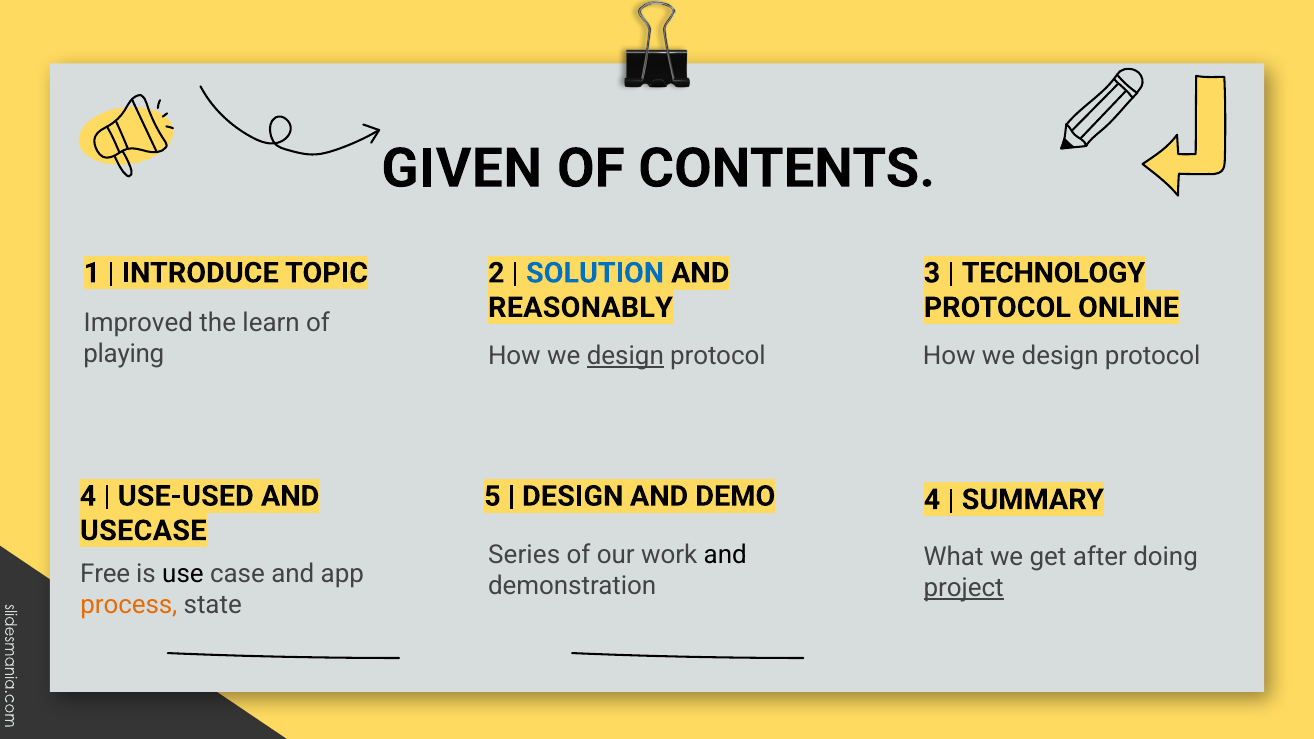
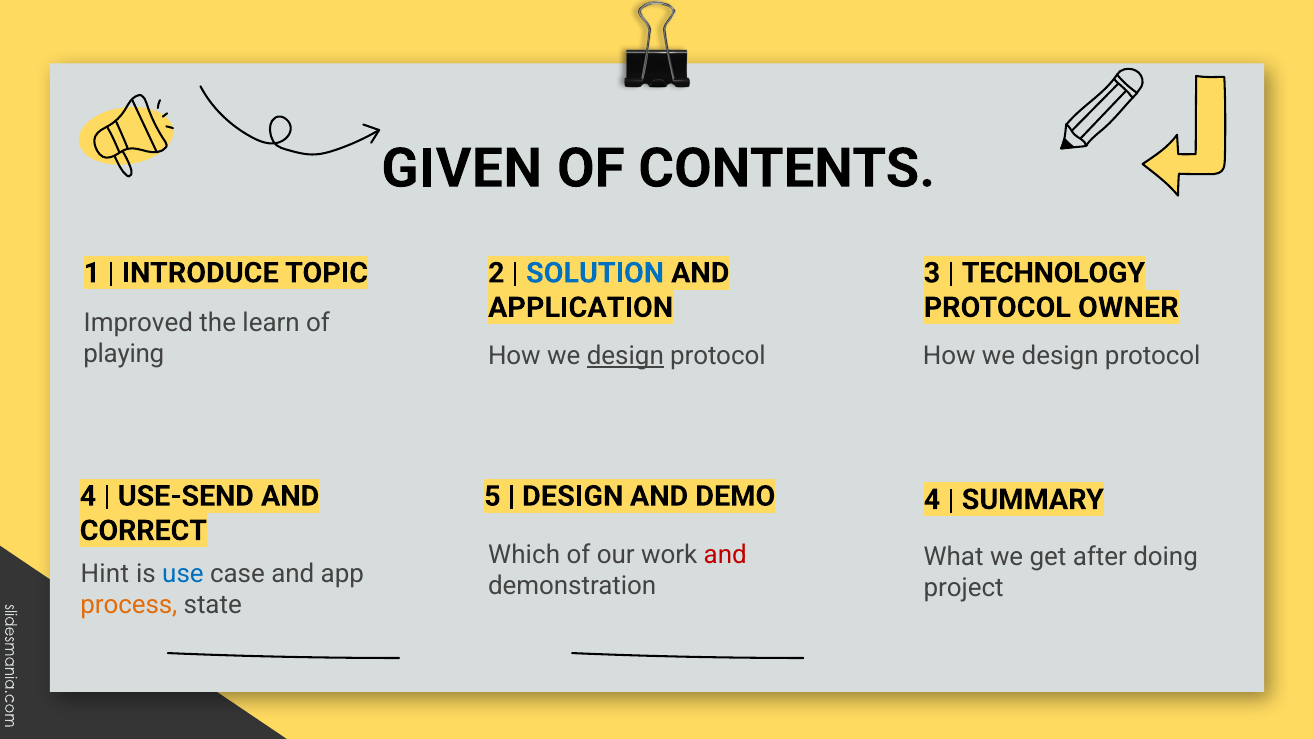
REASONABLY: REASONABLY -> APPLICATION
ONLINE: ONLINE -> OWNER
USE-USED: USE-USED -> USE-SEND
USECASE: USECASE -> CORRECT
Series: Series -> Which
and at (725, 555) colour: black -> red
Free: Free -> Hint
use colour: black -> blue
project underline: present -> none
